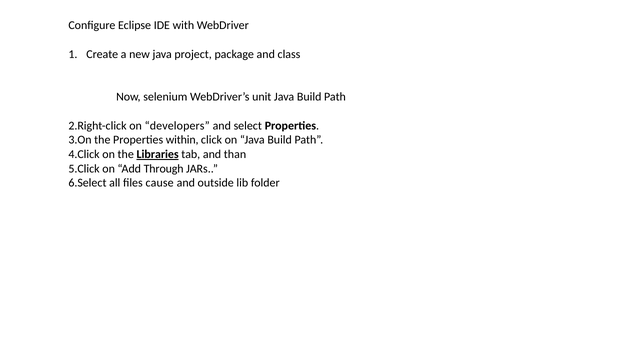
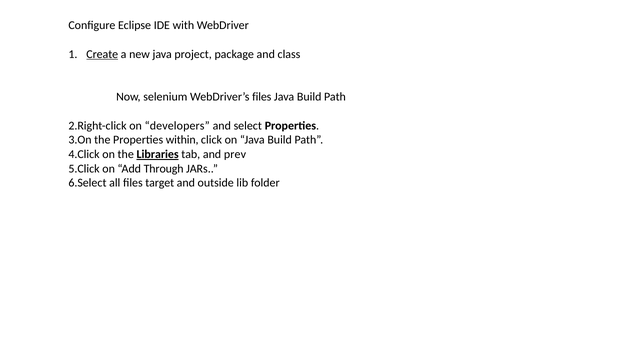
Create underline: none -> present
WebDriver’s unit: unit -> files
than: than -> prev
cause: cause -> target
